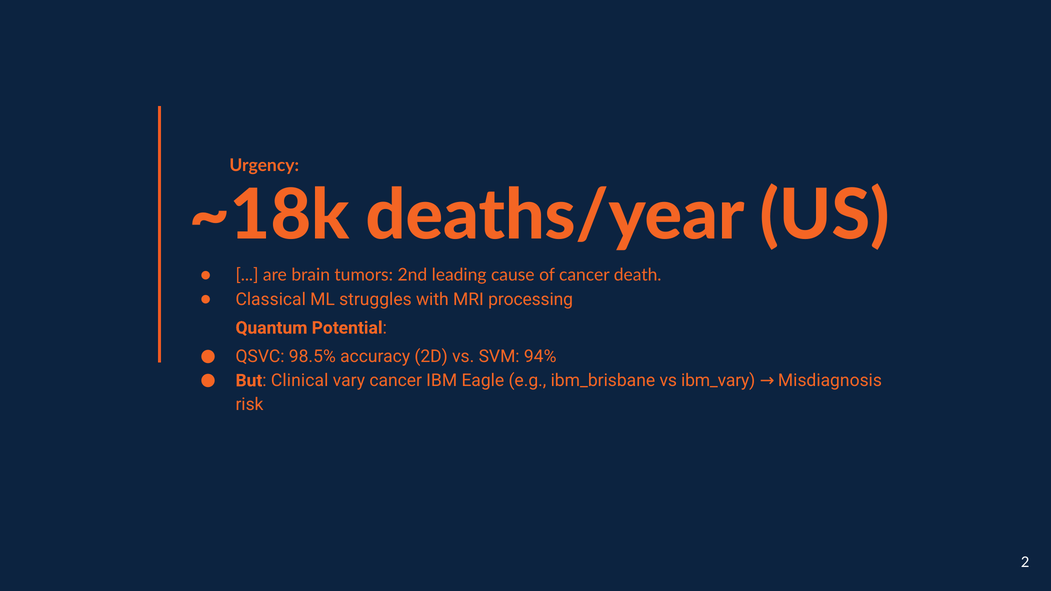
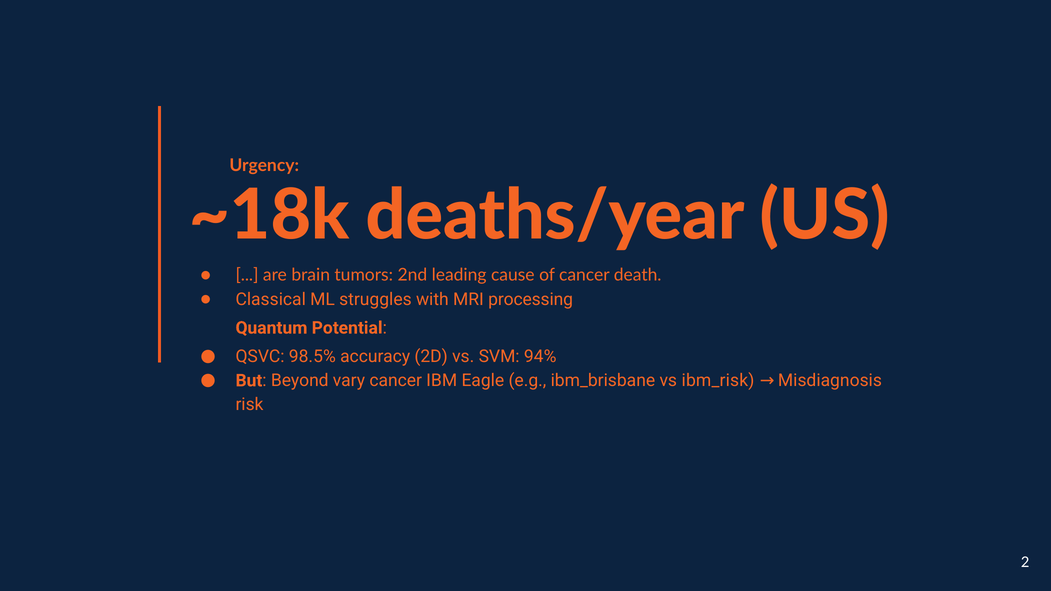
Clinical: Clinical -> Beyond
ibm_vary: ibm_vary -> ibm_risk
